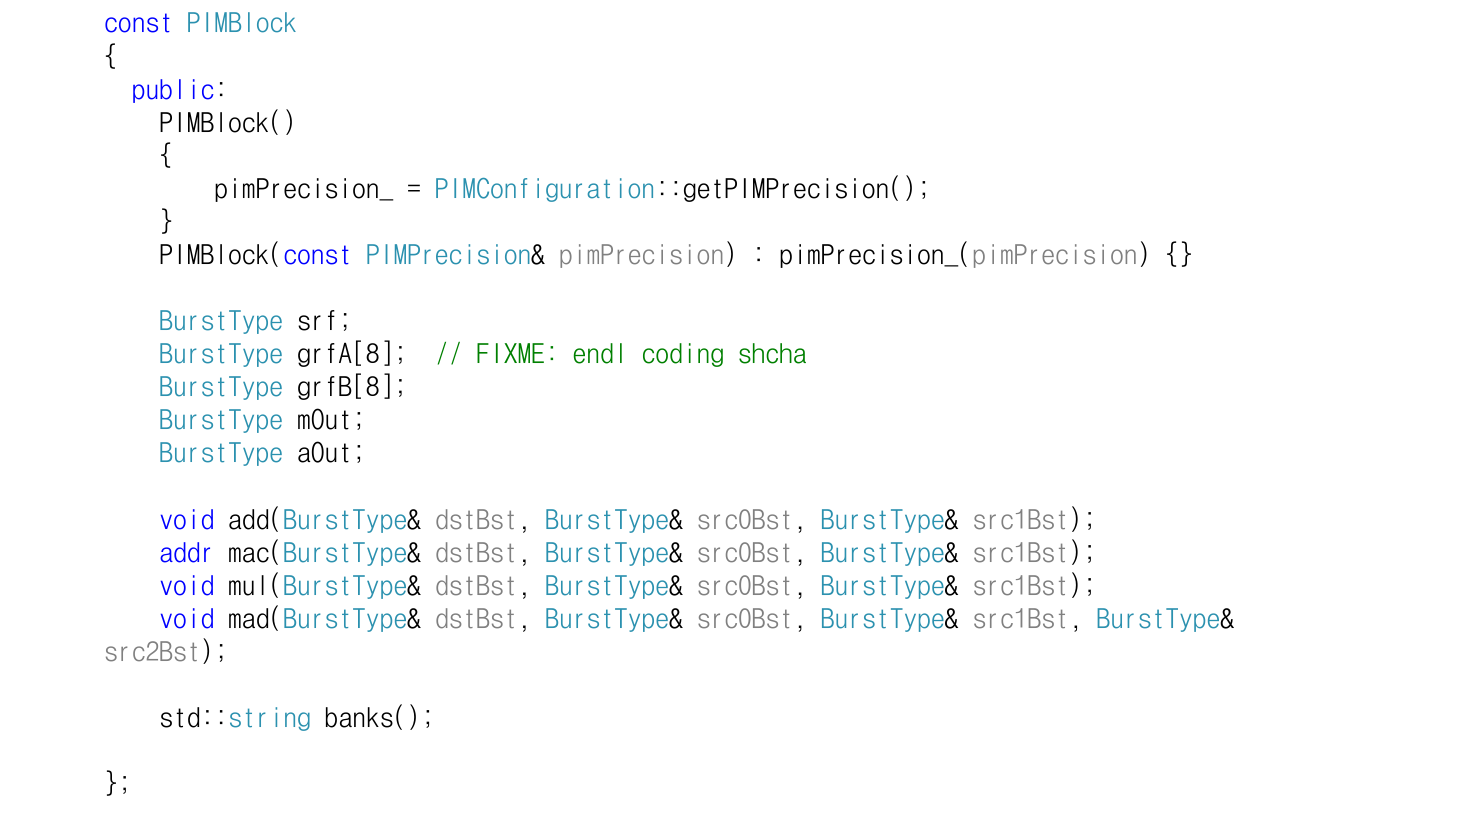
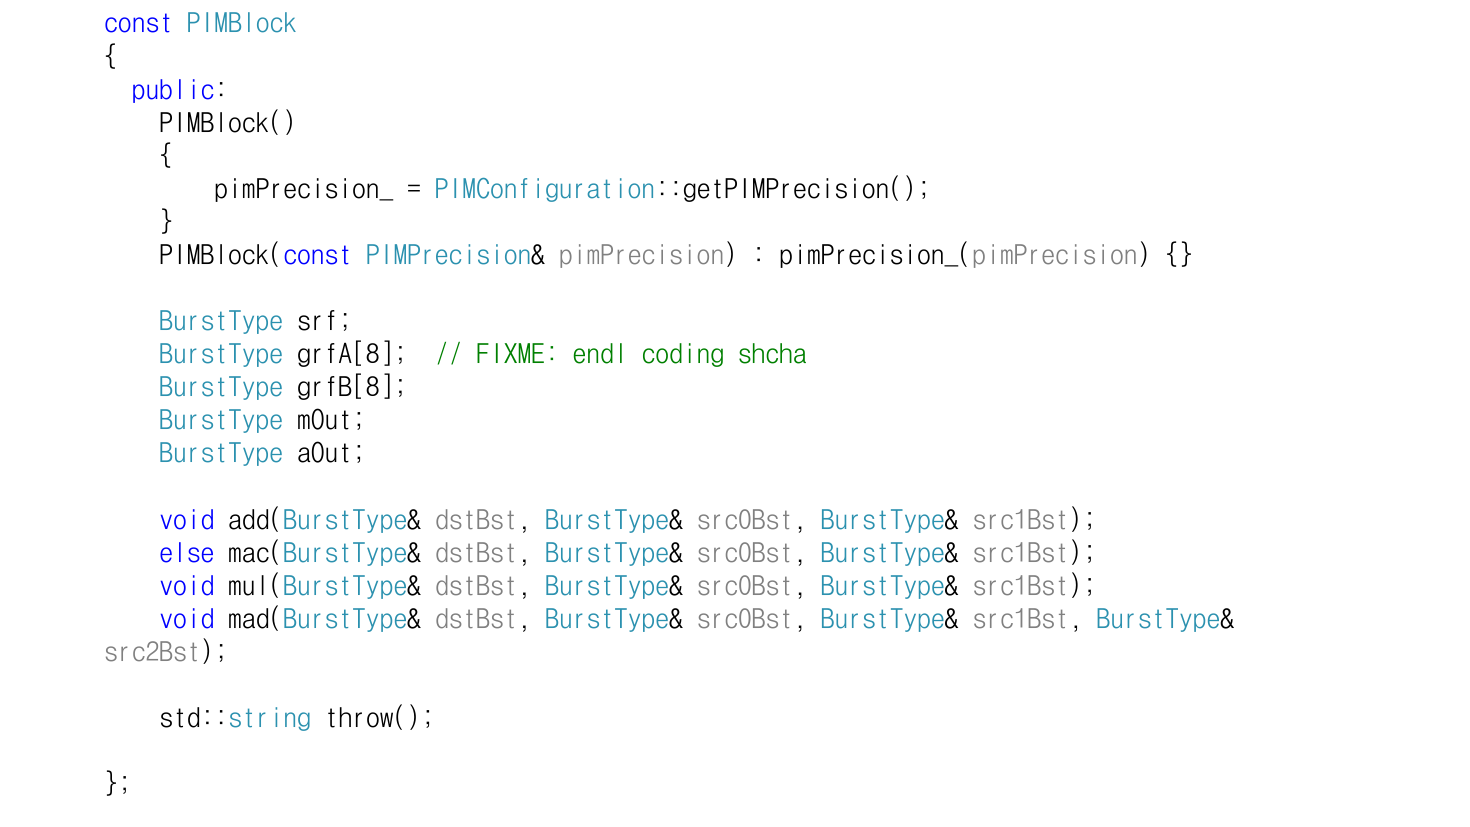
addr: addr -> else
banks(: banks( -> throw(
